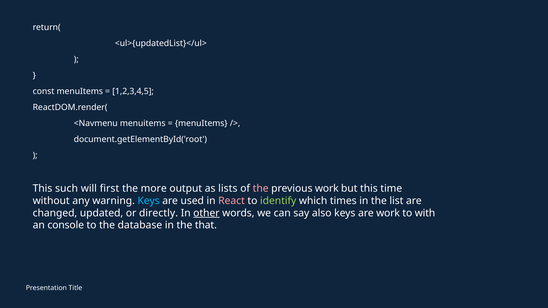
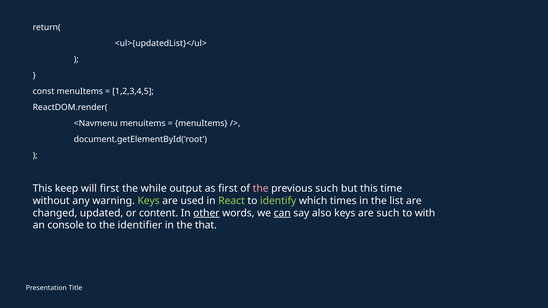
such: such -> keep
more: more -> while
as lists: lists -> first
previous work: work -> such
Keys at (149, 201) colour: light blue -> light green
React colour: pink -> light green
directly: directly -> content
can underline: none -> present
are work: work -> such
database: database -> identifier
